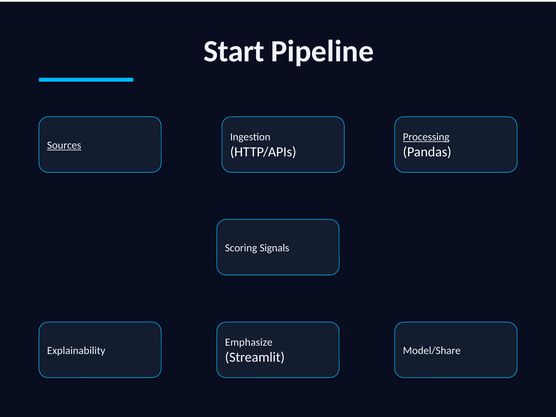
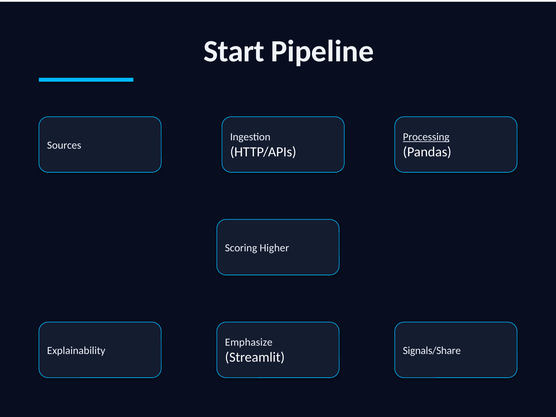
Sources underline: present -> none
Signals: Signals -> Higher
Model/Share: Model/Share -> Signals/Share
